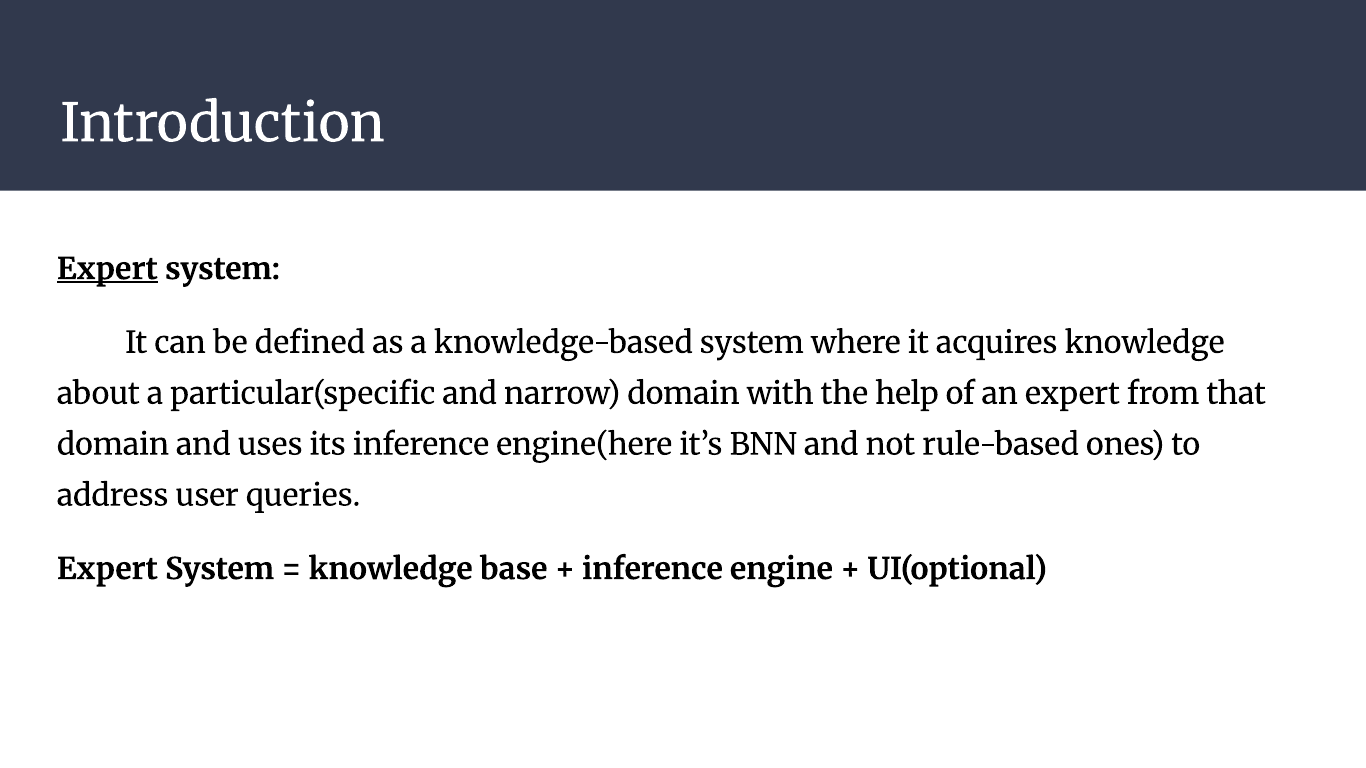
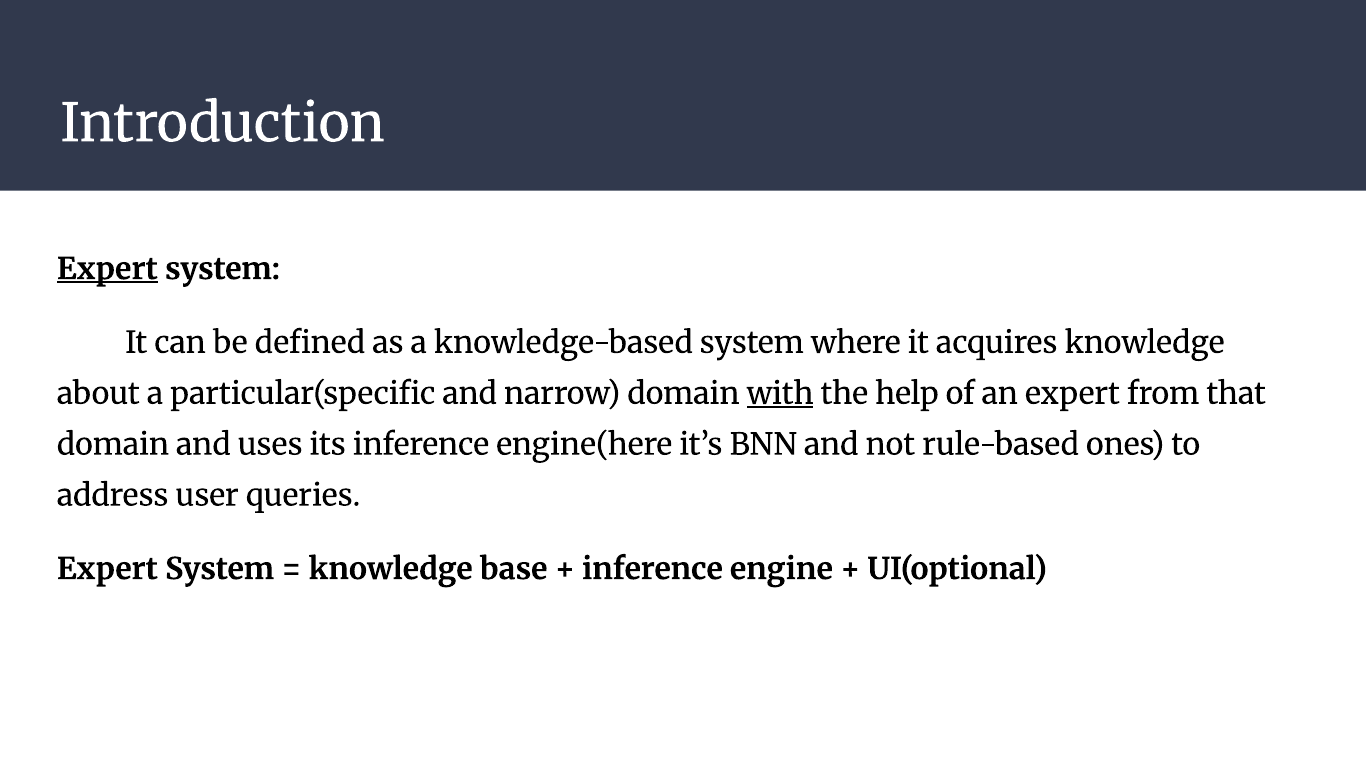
with underline: none -> present
